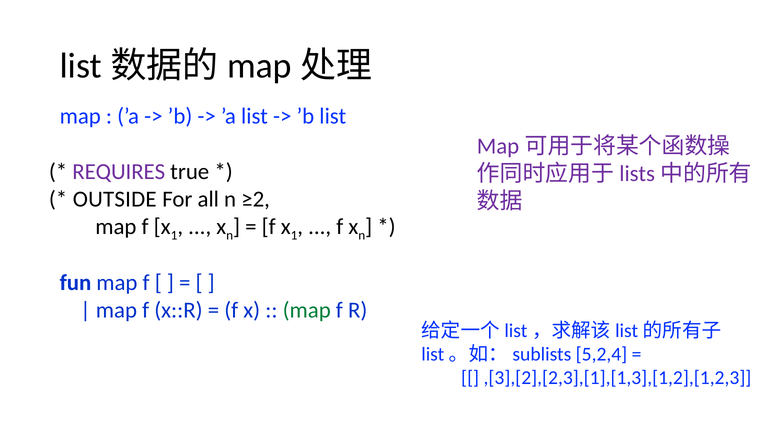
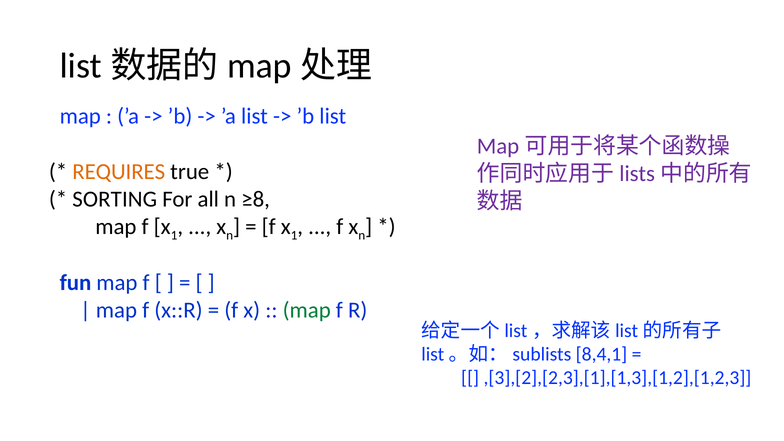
REQUIRES colour: purple -> orange
OUTSIDE: OUTSIDE -> SORTING
≥2: ≥2 -> ≥8
5,2,4: 5,2,4 -> 8,4,1
